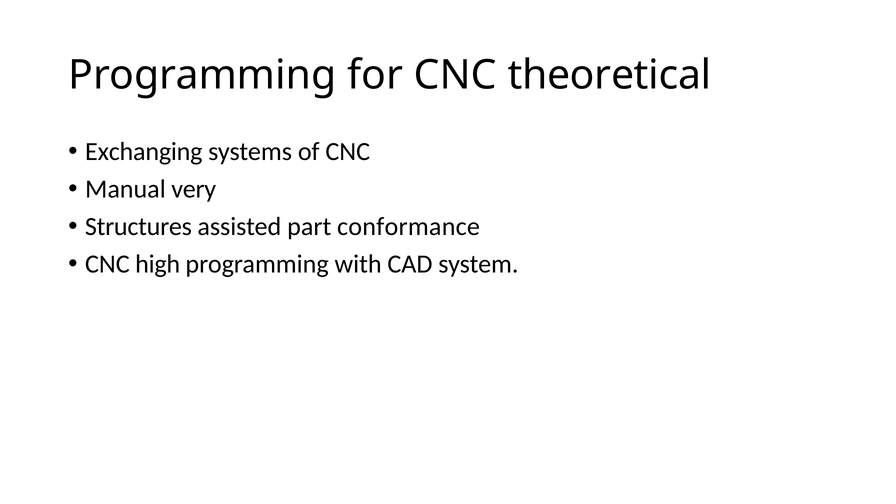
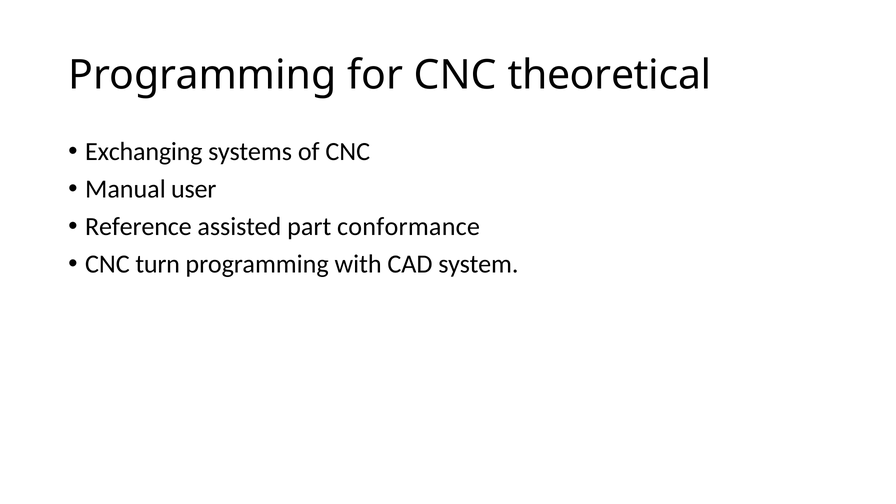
very: very -> user
Structures: Structures -> Reference
high: high -> turn
